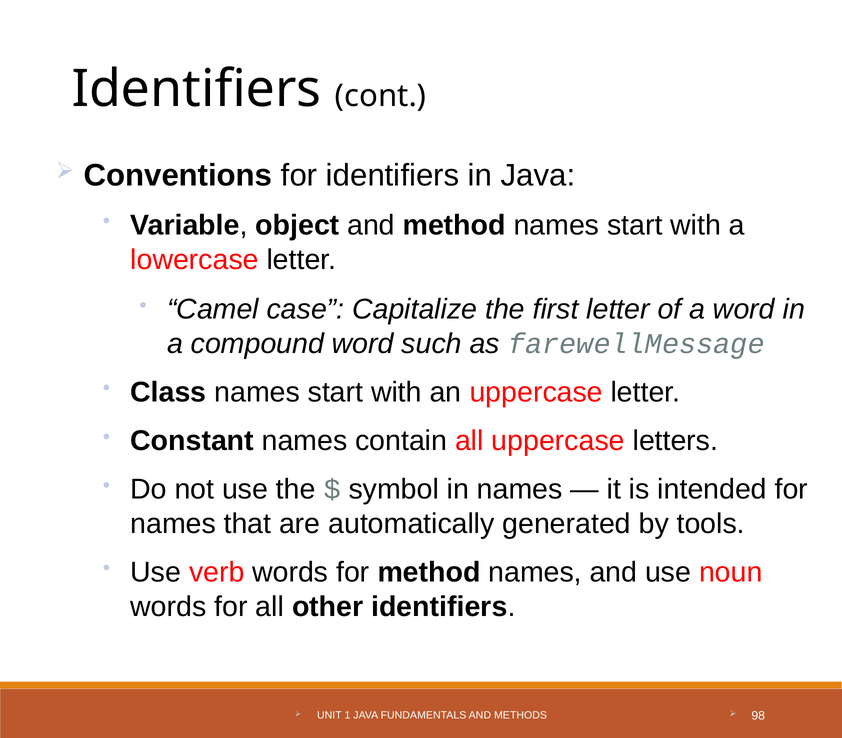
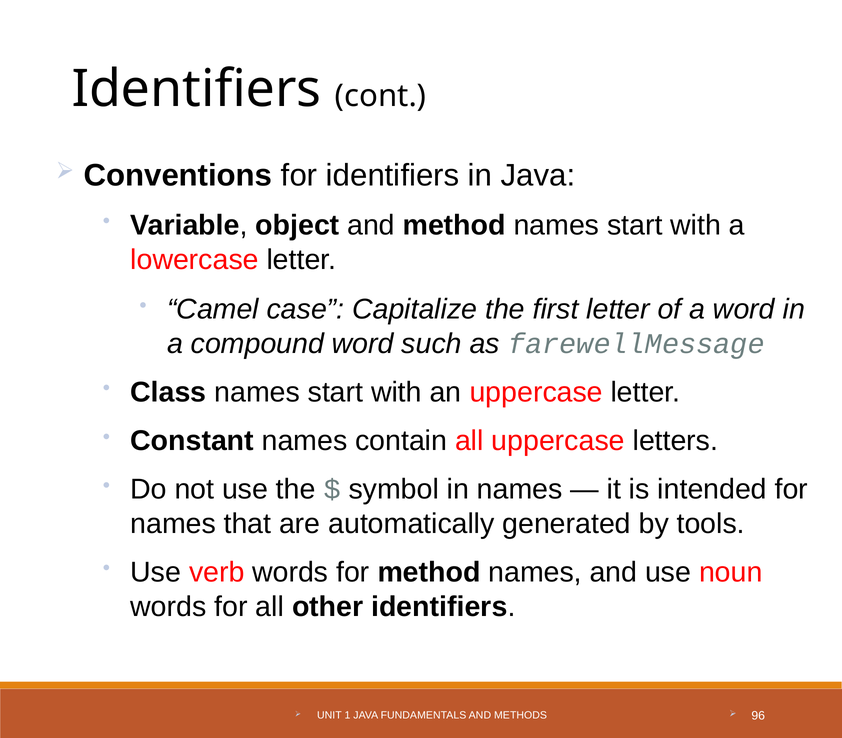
98: 98 -> 96
